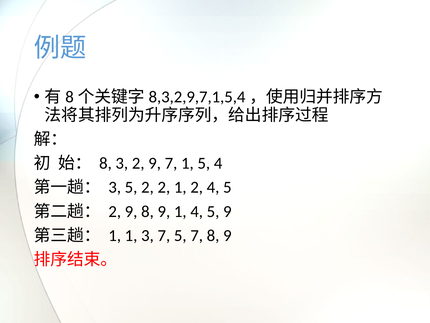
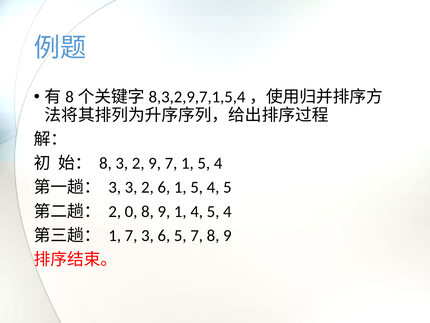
3 5: 5 -> 3
2 2: 2 -> 6
2 at (197, 187): 2 -> 5
9 at (131, 211): 9 -> 0
4 5 9: 9 -> 4
1 1: 1 -> 7
3 7: 7 -> 6
